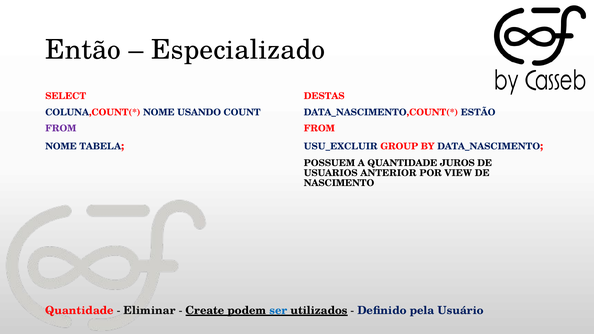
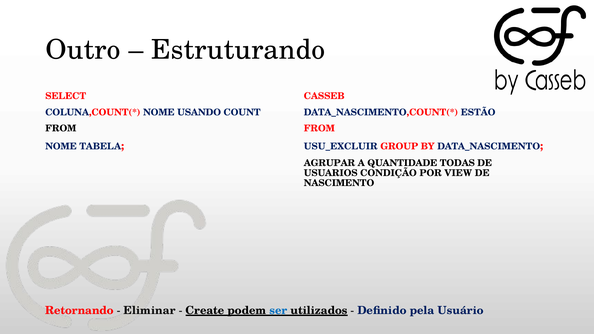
Então: Então -> Outro
Especializado: Especializado -> Estruturando
DESTAS: DESTAS -> CASSEB
FROM at (61, 129) colour: purple -> black
POSSUEM: POSSUEM -> AGRUPAR
JUROS: JUROS -> TODAS
ANTERIOR: ANTERIOR -> CONDIÇÃO
Quantidade at (79, 311): Quantidade -> Retornando
